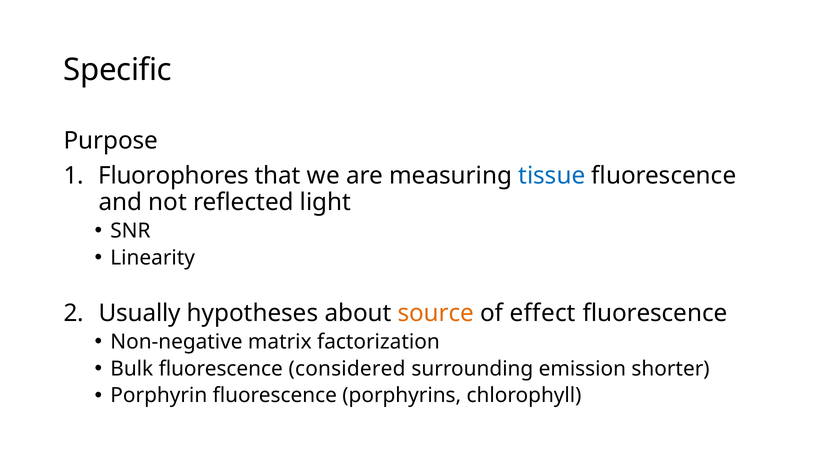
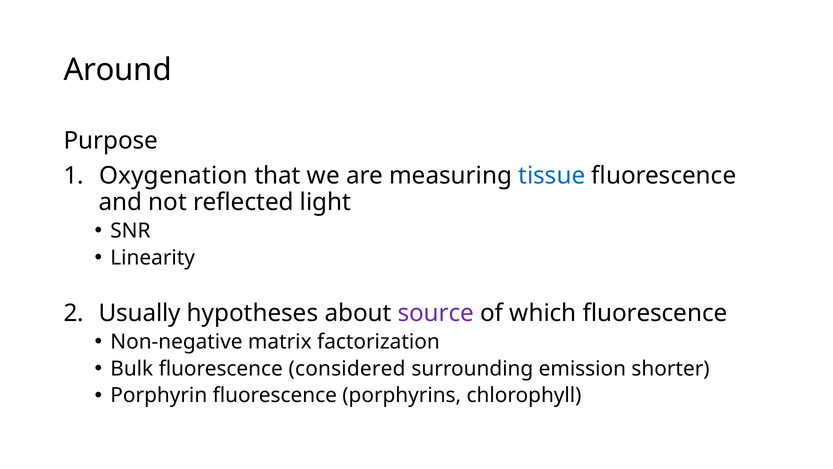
Specific: Specific -> Around
Fluorophores: Fluorophores -> Oxygenation
source colour: orange -> purple
effect: effect -> which
